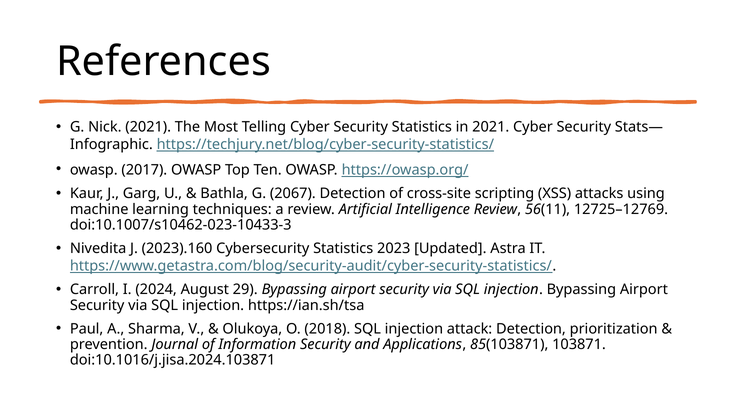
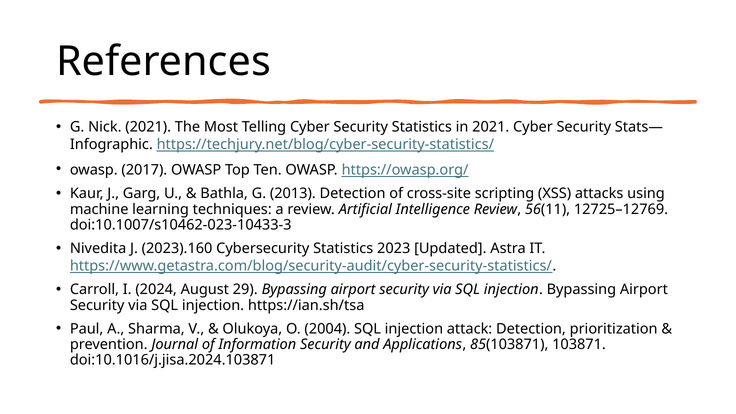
2067: 2067 -> 2013
2018: 2018 -> 2004
